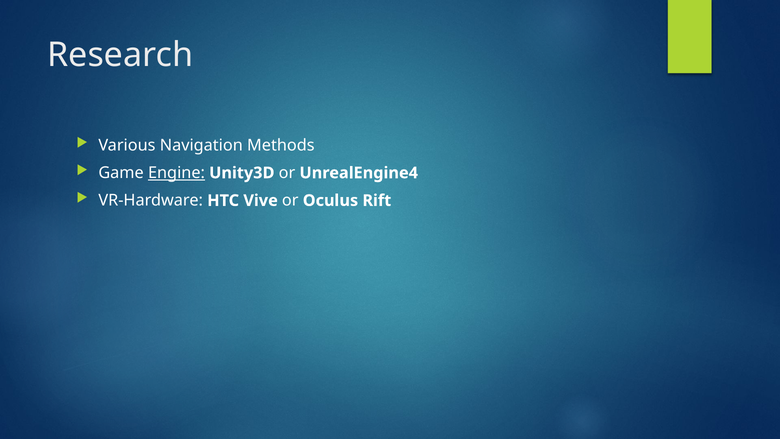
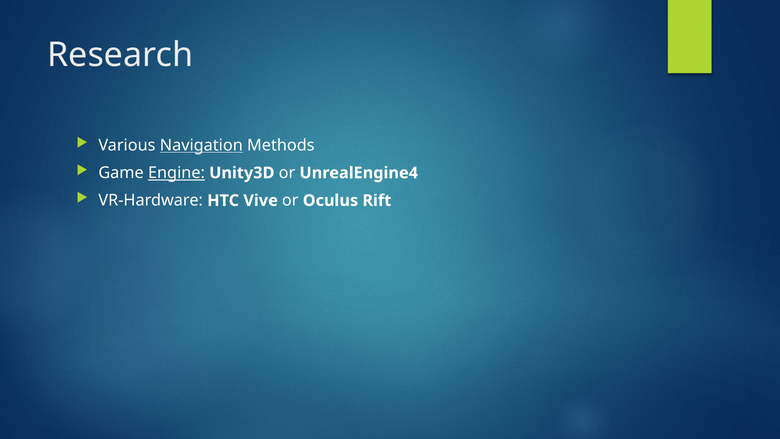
Navigation underline: none -> present
